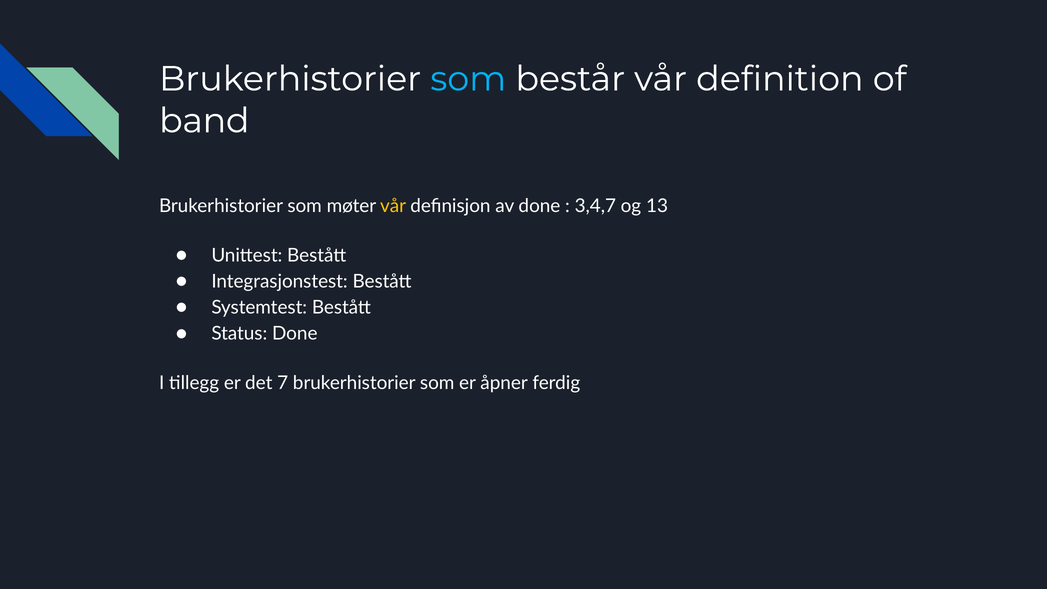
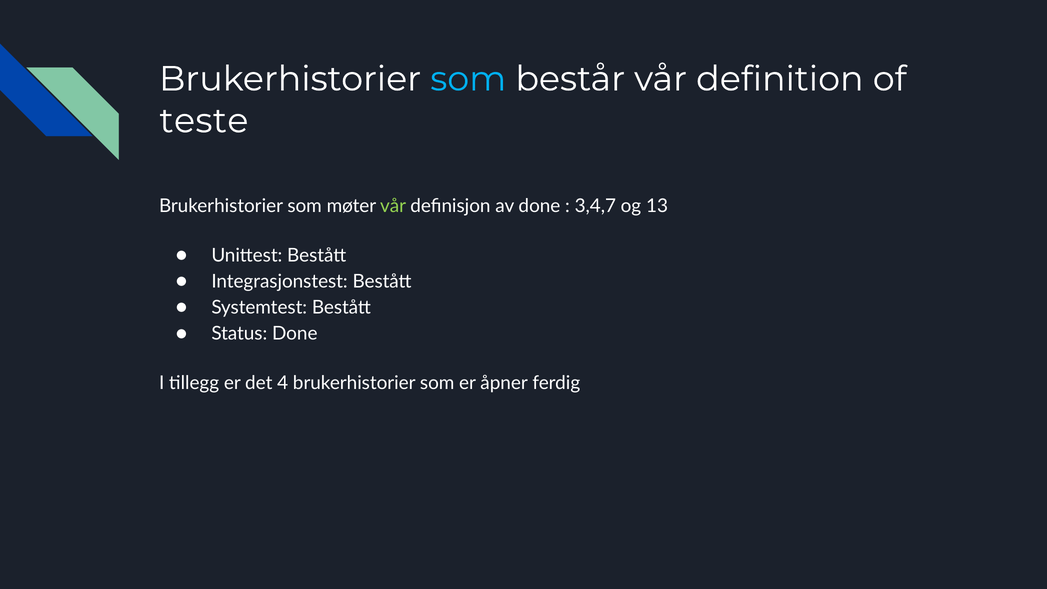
band: band -> teste
vår at (393, 206) colour: yellow -> light green
7: 7 -> 4
